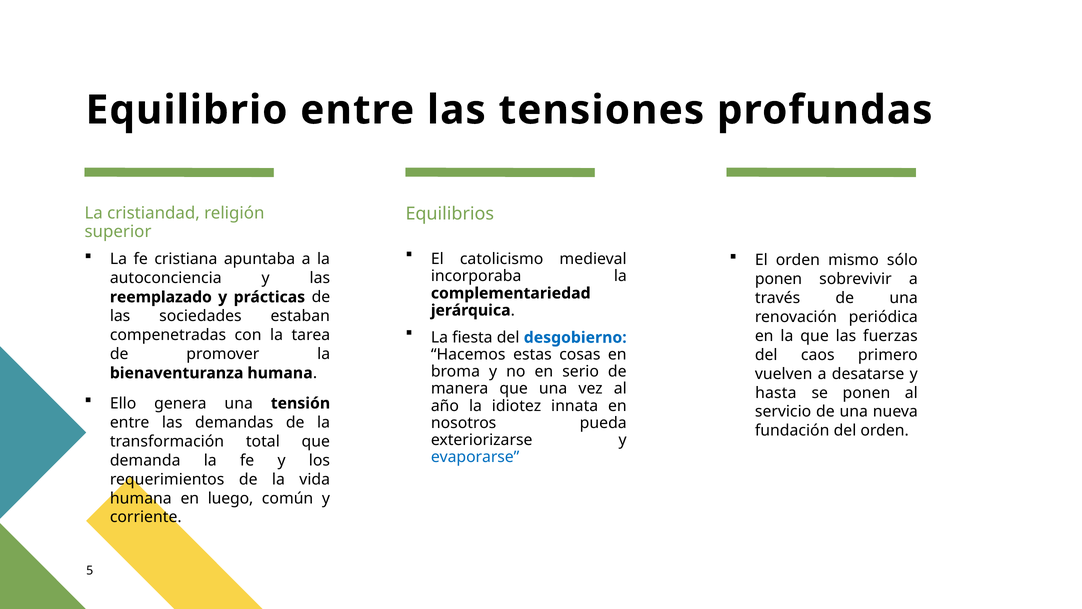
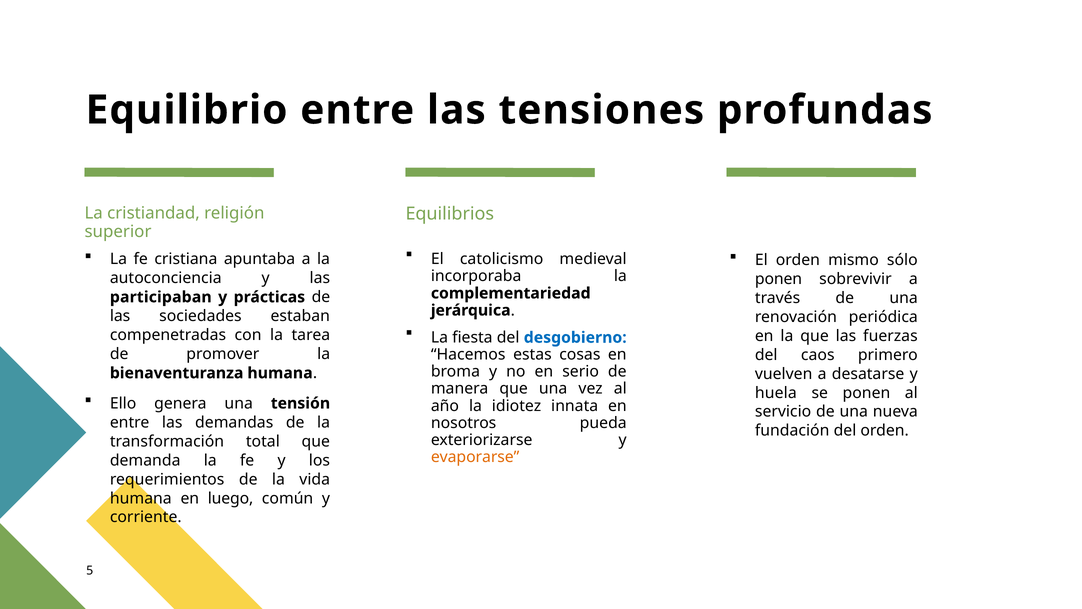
reemplazado: reemplazado -> participaban
hasta: hasta -> huela
evaporarse colour: blue -> orange
